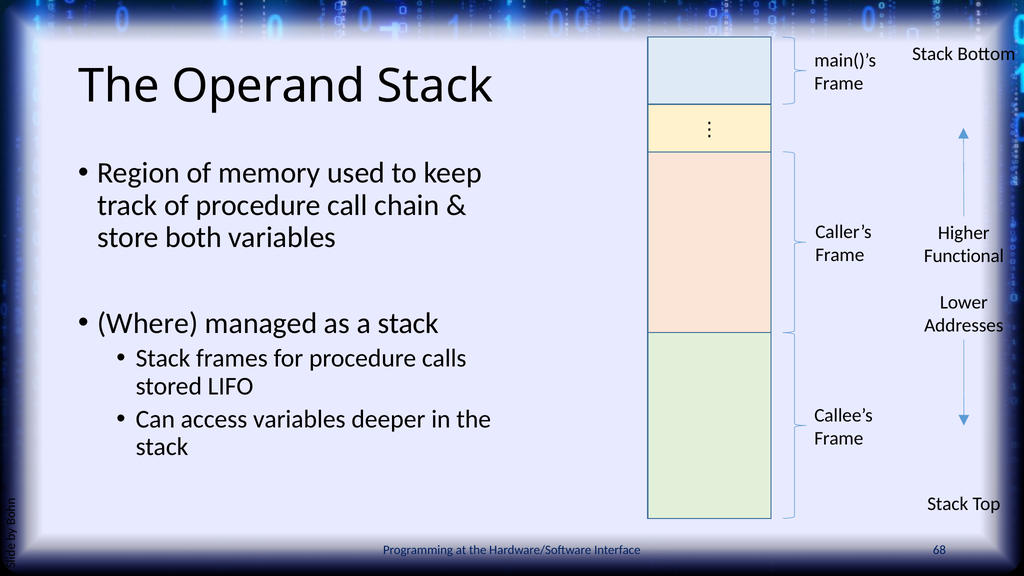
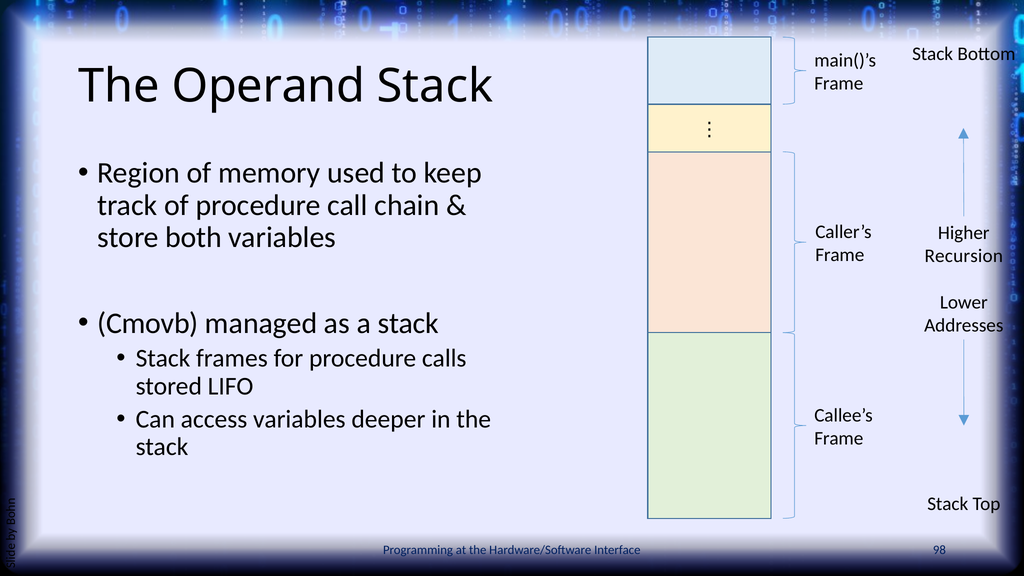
Functional: Functional -> Recursion
Where: Where -> Cmovb
68: 68 -> 98
